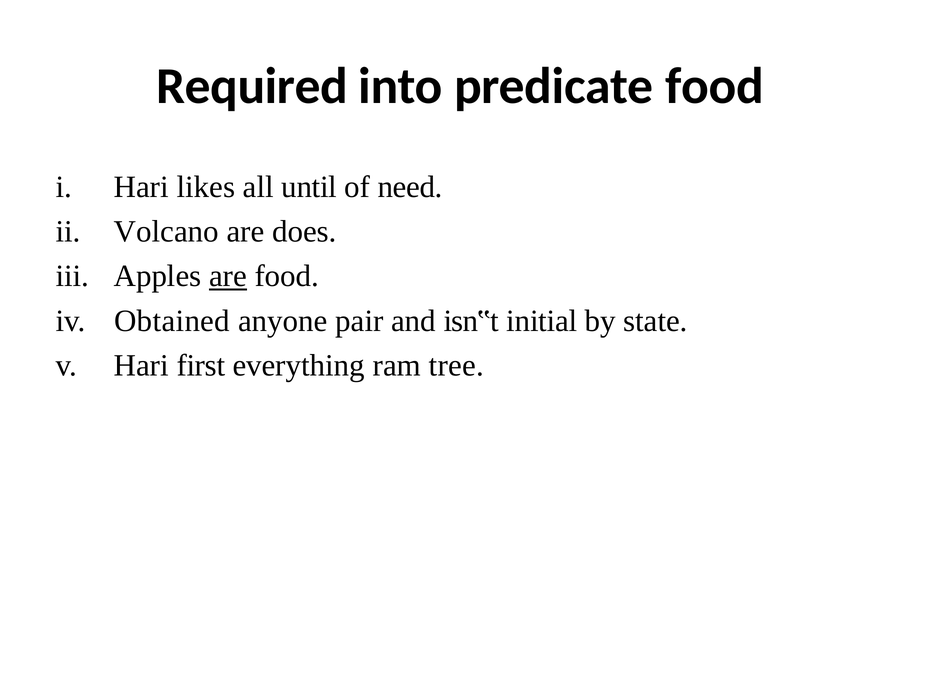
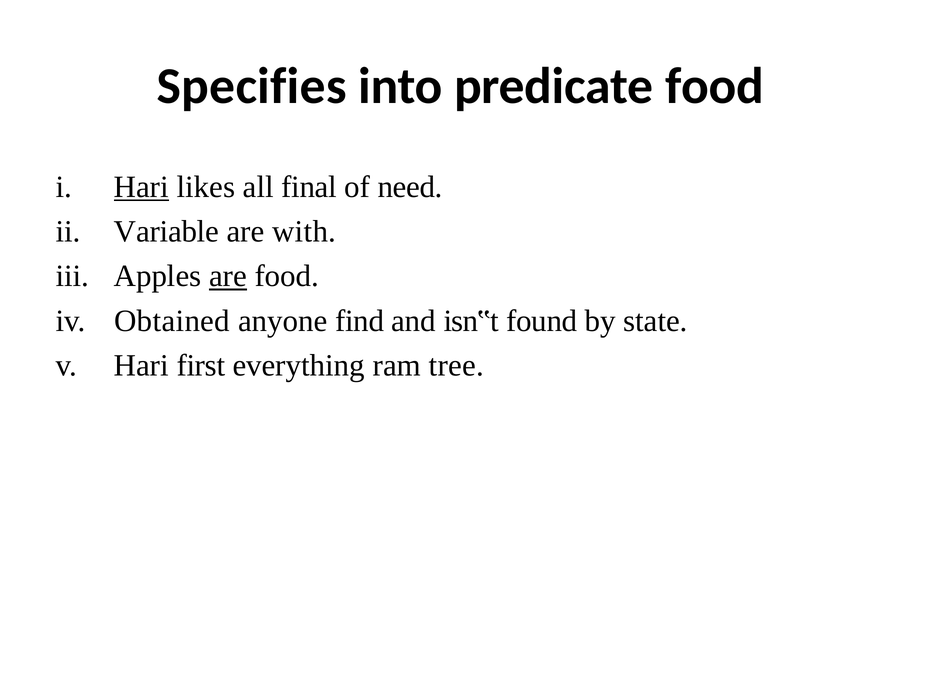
Required: Required -> Specifies
Hari at (141, 187) underline: none -> present
until: until -> final
Volcano: Volcano -> Variable
does: does -> with
pair: pair -> find
initial: initial -> found
